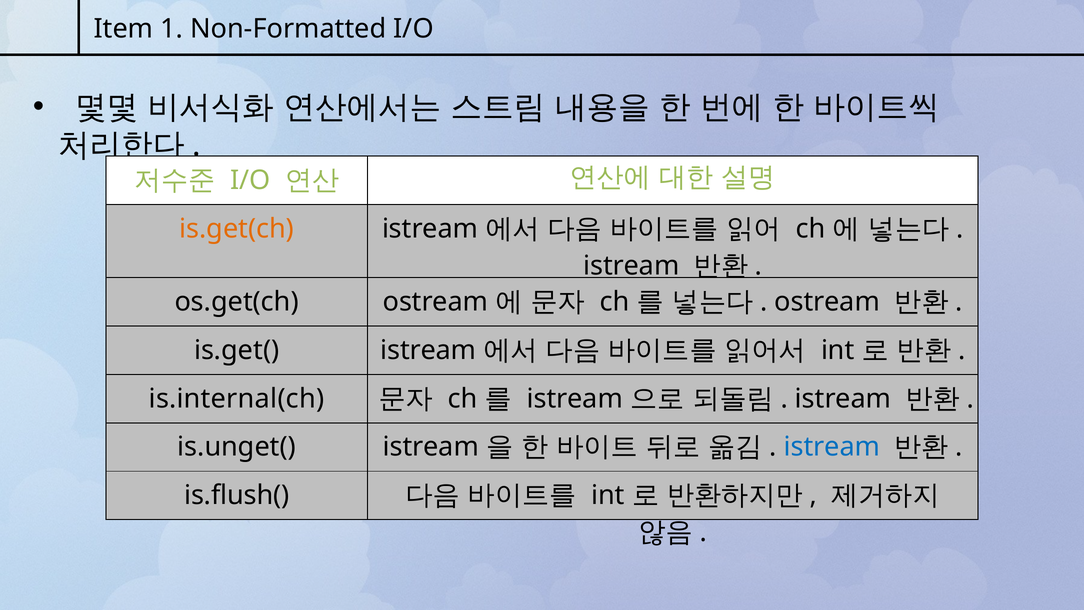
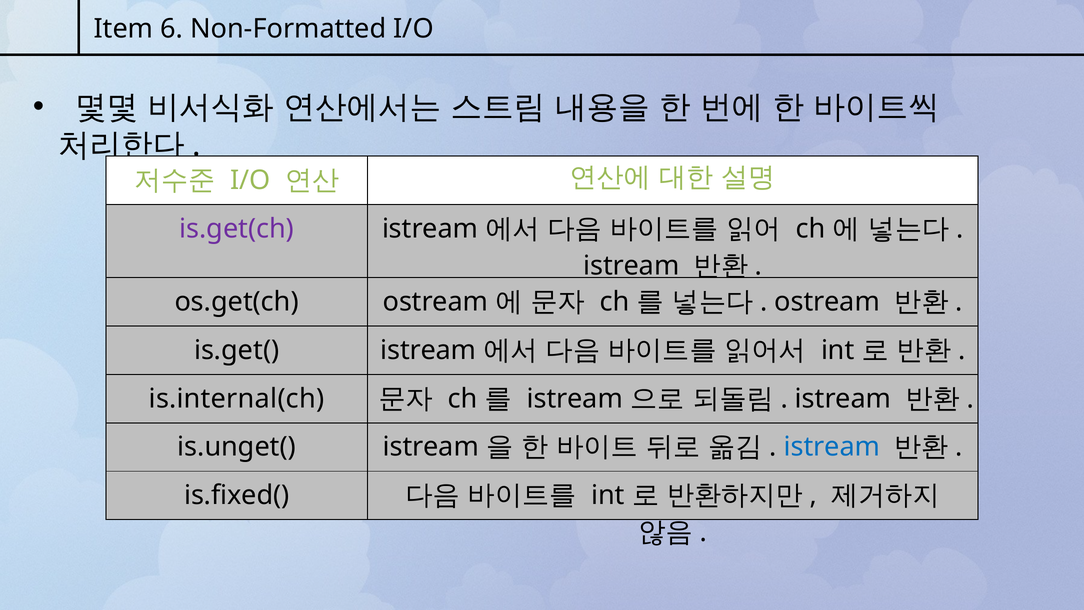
1: 1 -> 6
is.get(ch colour: orange -> purple
is.flush(: is.flush( -> is.fixed(
